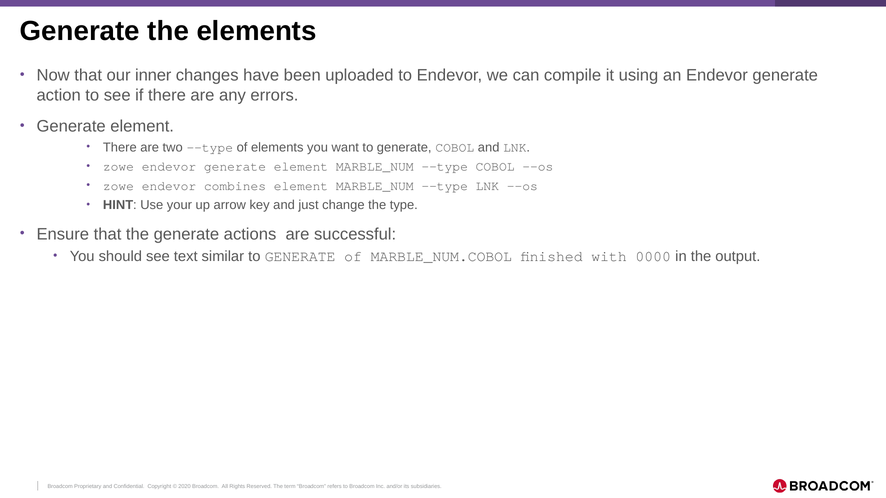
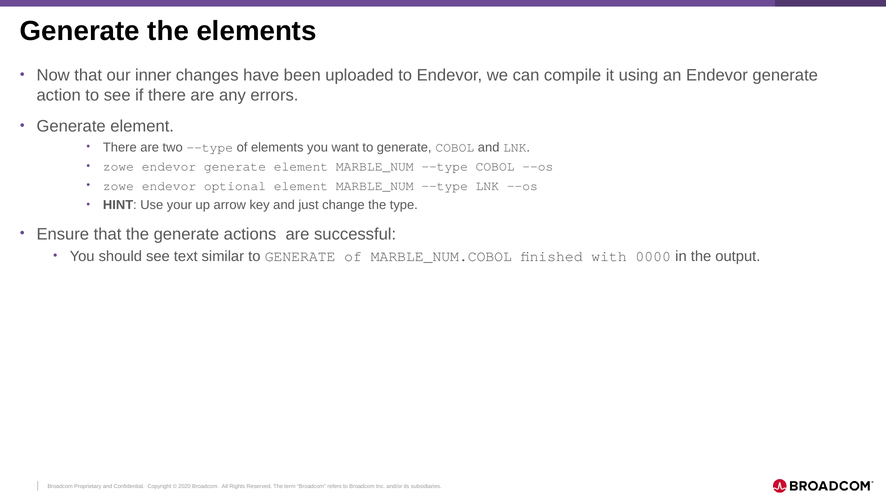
combines: combines -> optional
